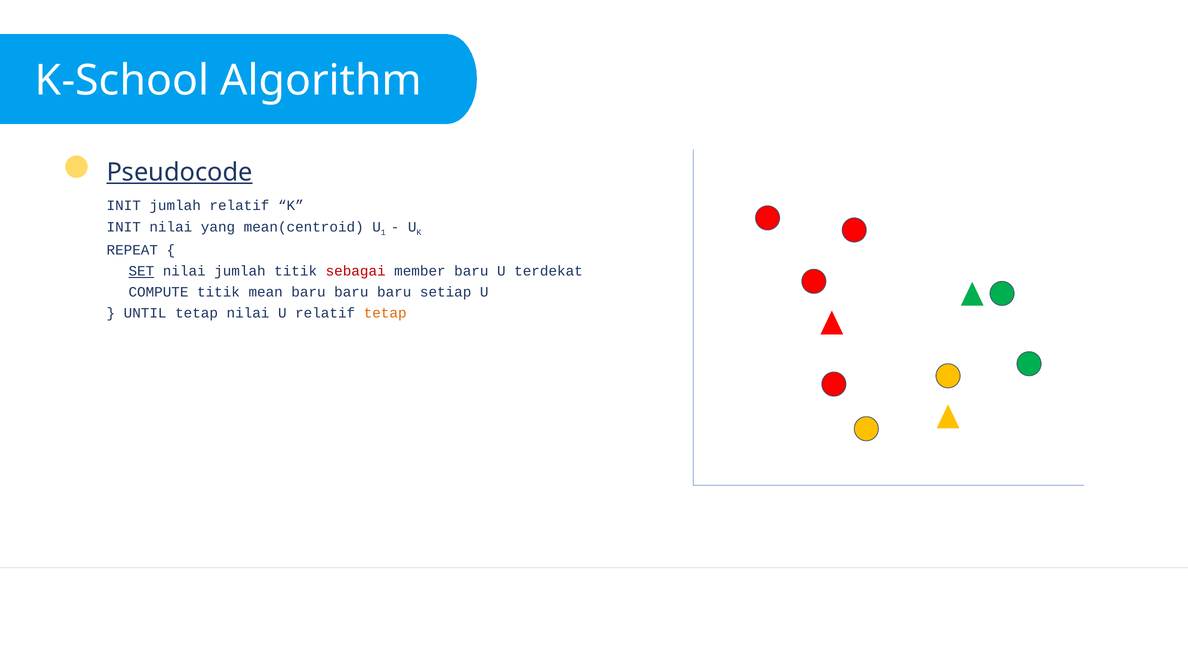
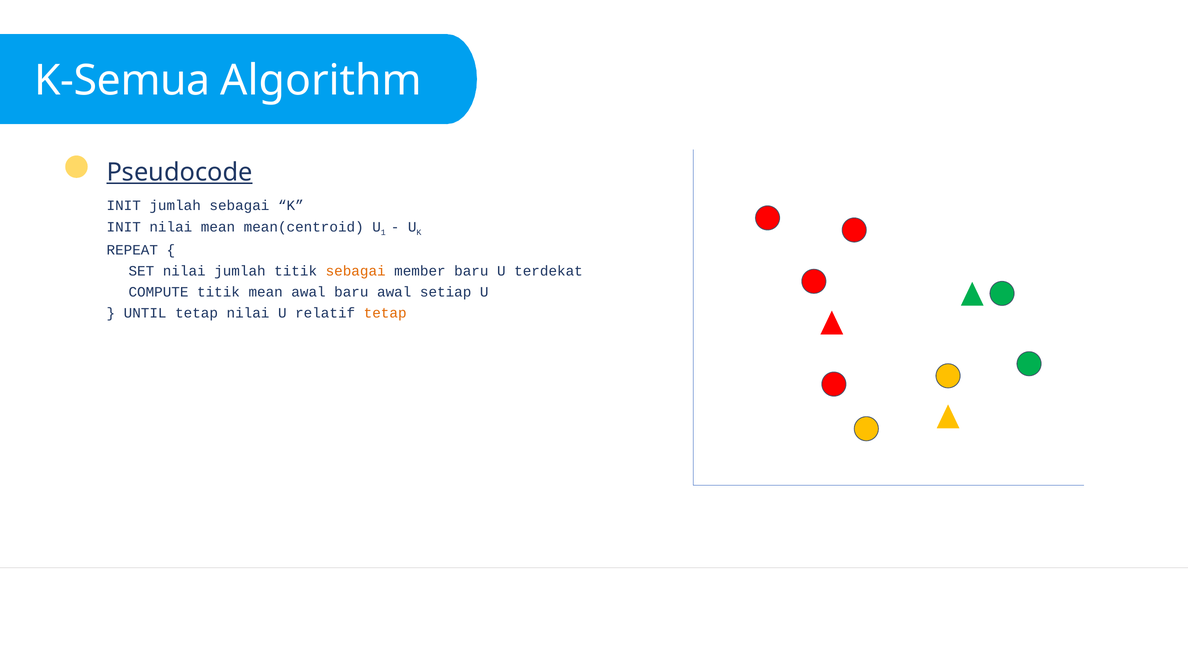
K-School: K-School -> K-Semua
jumlah relatif: relatif -> sebagai
nilai yang: yang -> mean
SET underline: present -> none
sebagai at (356, 271) colour: red -> orange
mean baru: baru -> awal
baru at (394, 292): baru -> awal
